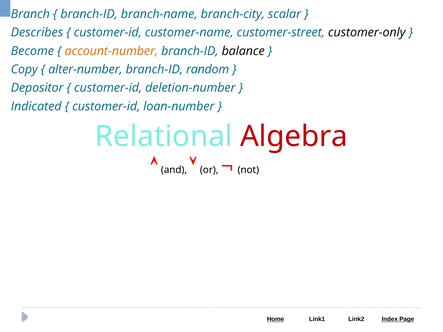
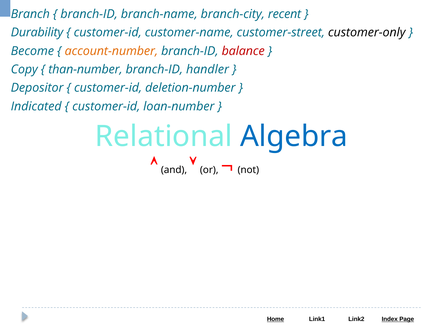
scalar: scalar -> recent
Describes: Describes -> Durability
balance colour: black -> red
alter-number: alter-number -> than-number
random: random -> handler
Algebra colour: red -> blue
